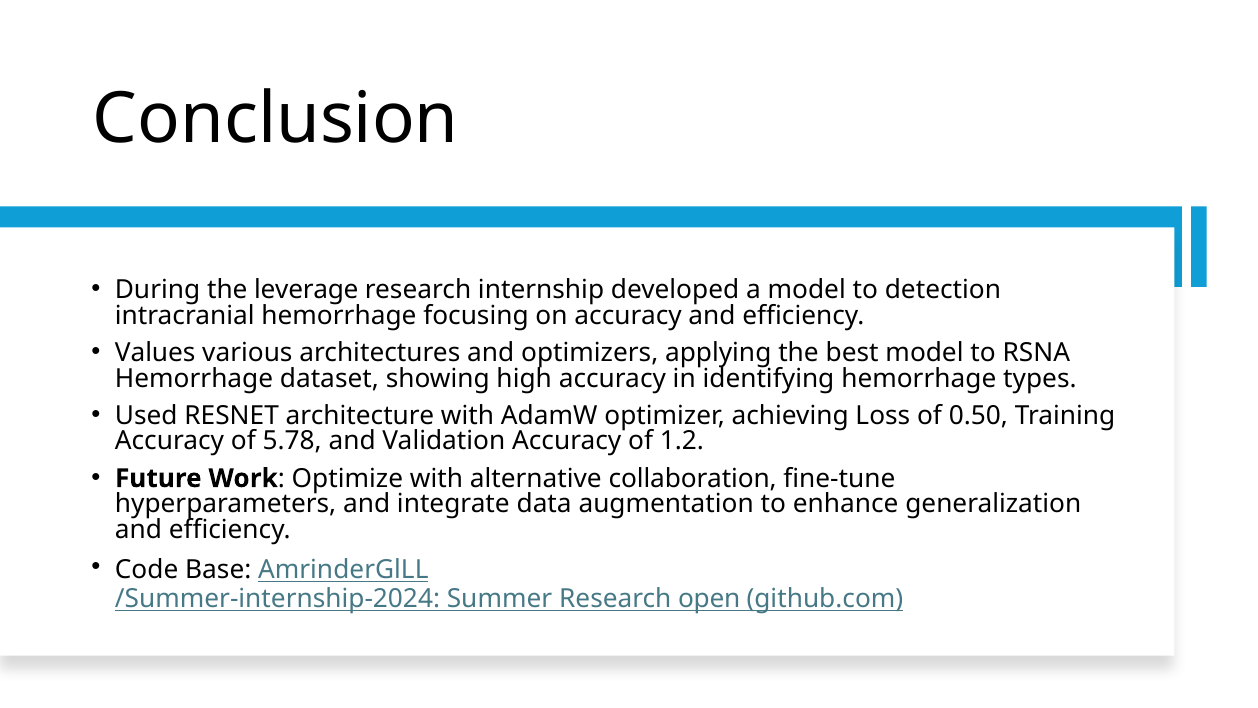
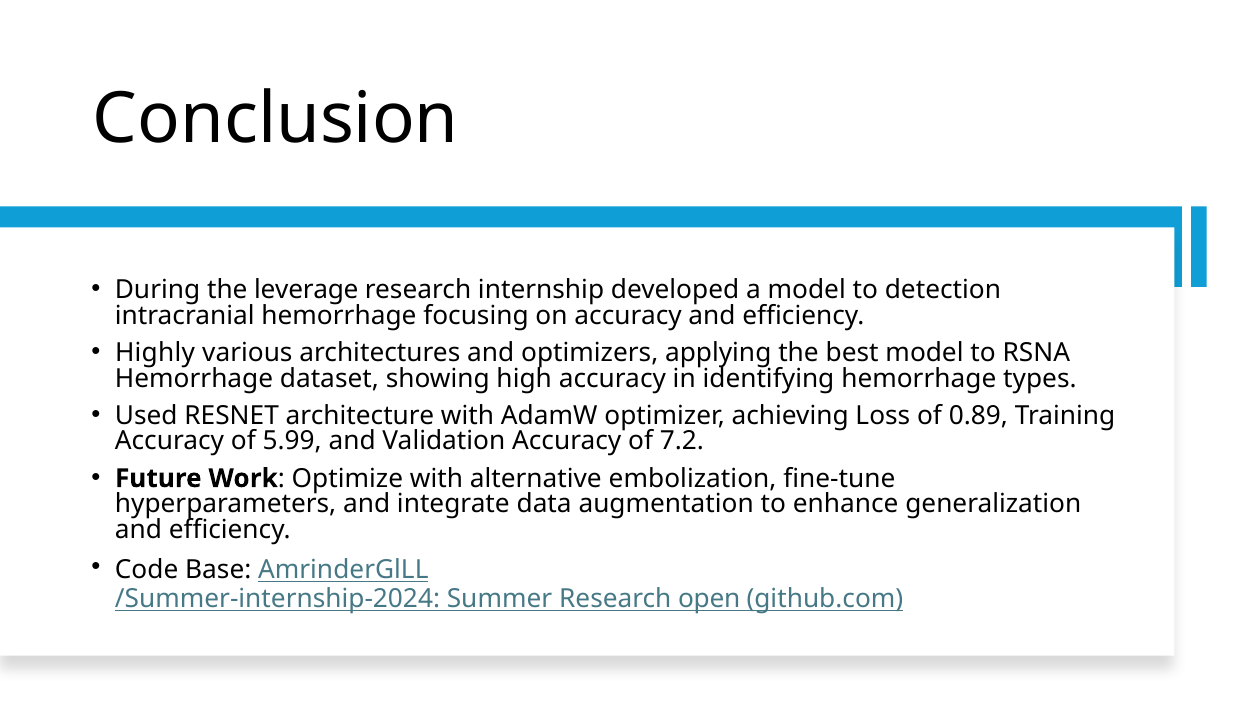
Values: Values -> Highly
0.50: 0.50 -> 0.89
5.78: 5.78 -> 5.99
1.2: 1.2 -> 7.2
collaboration: collaboration -> embolization
